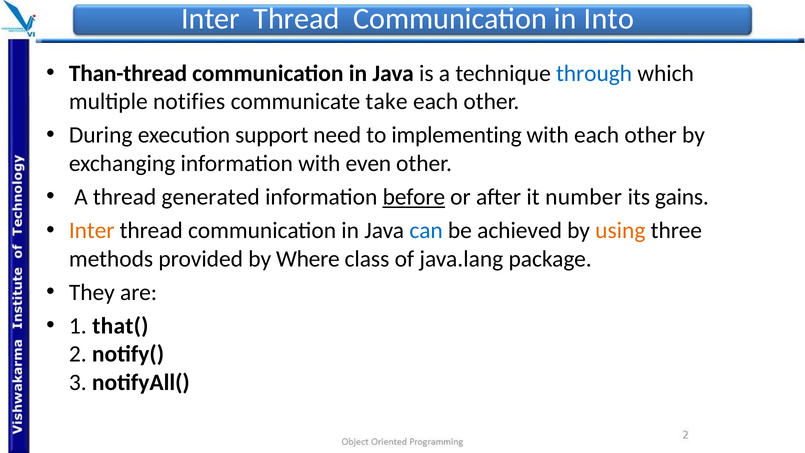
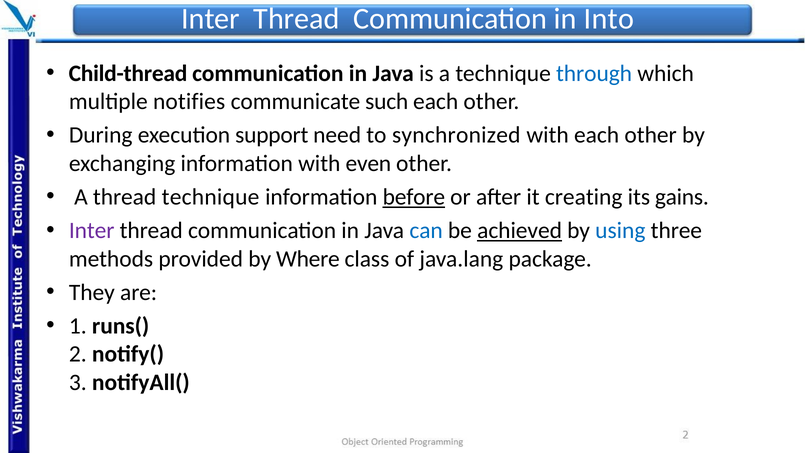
Than-thread: Than-thread -> Child-thread
take: take -> such
implementing: implementing -> synchronized
thread generated: generated -> technique
number: number -> creating
Inter at (92, 230) colour: orange -> purple
achieved underline: none -> present
using colour: orange -> blue
that(: that( -> runs(
